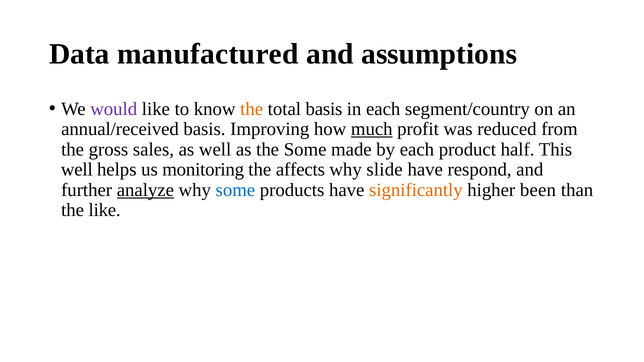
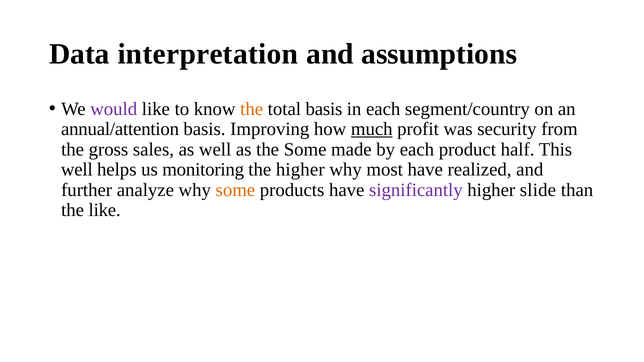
manufactured: manufactured -> interpretation
annual/received: annual/received -> annual/attention
reduced: reduced -> security
the affects: affects -> higher
slide: slide -> most
respond: respond -> realized
analyze underline: present -> none
some at (235, 190) colour: blue -> orange
significantly colour: orange -> purple
been: been -> slide
